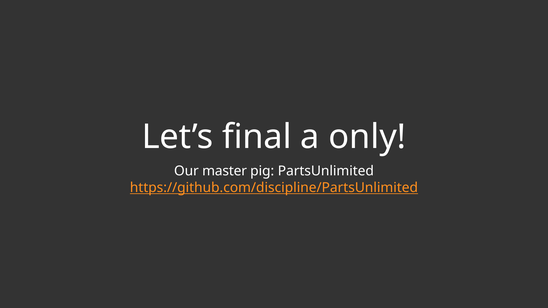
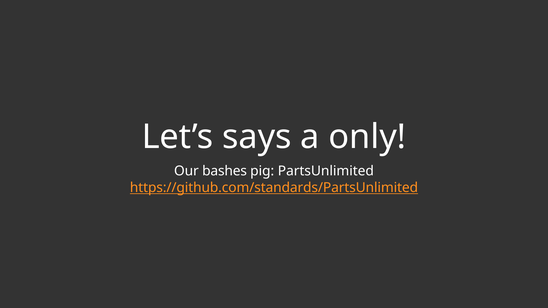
final: final -> says
master: master -> bashes
https://github.com/discipline/PartsUnlimited: https://github.com/discipline/PartsUnlimited -> https://github.com/standards/PartsUnlimited
